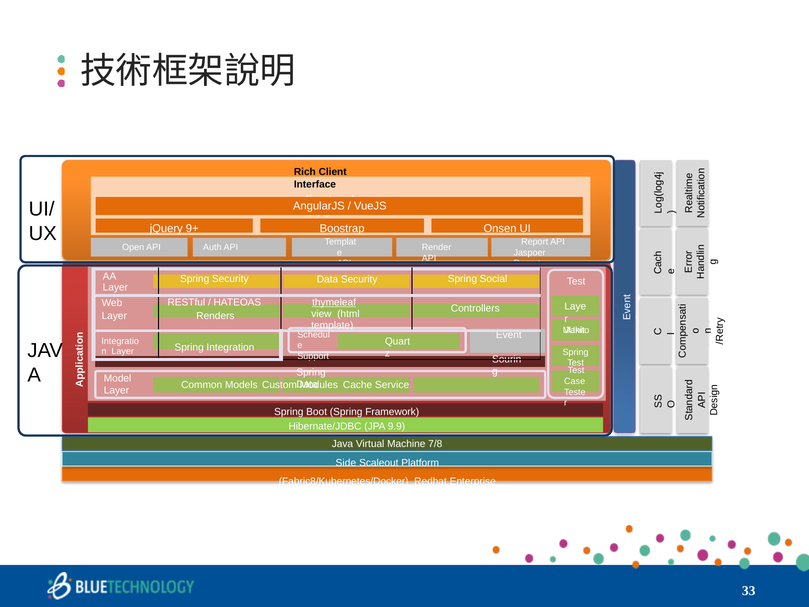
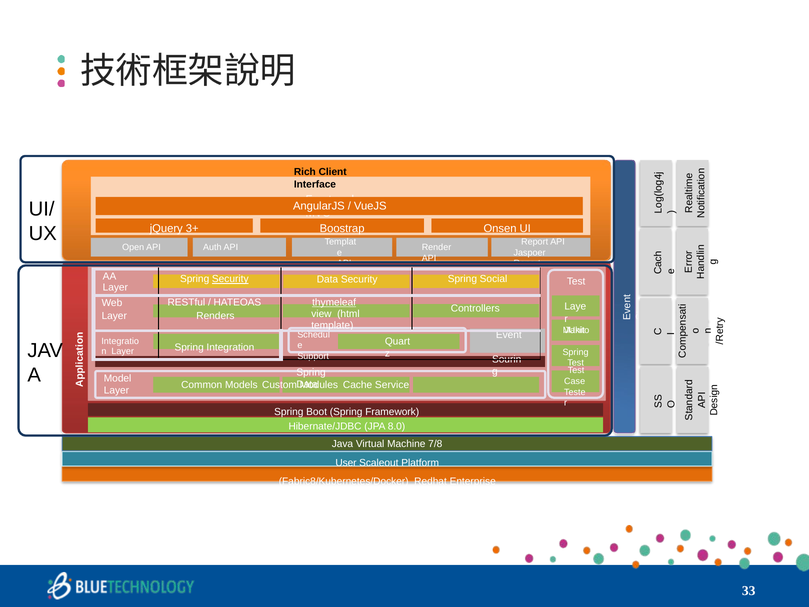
9+: 9+ -> 3+
Security at (230, 279) underline: none -> present
9.9: 9.9 -> 8.0
Side: Side -> User
